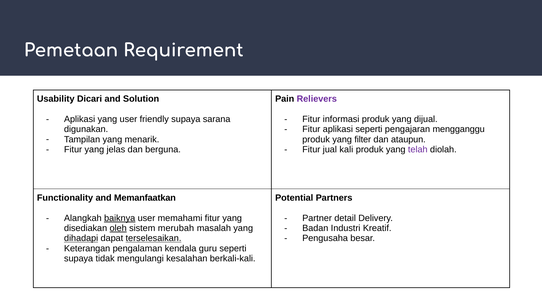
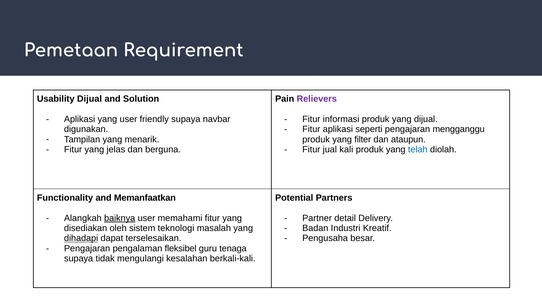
Usability Dicari: Dicari -> Dijual
sarana: sarana -> navbar
telah colour: purple -> blue
oleh underline: present -> none
merubah: merubah -> teknologi
terselesaikan underline: present -> none
Keterangan at (87, 248): Keterangan -> Pengajaran
kendala: kendala -> fleksibel
guru seperti: seperti -> tenaga
